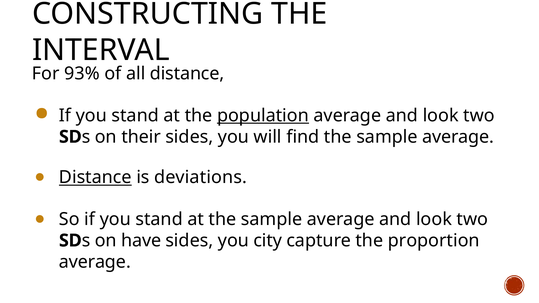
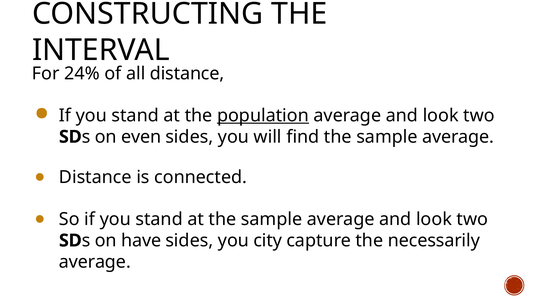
93%: 93% -> 24%
their: their -> even
Distance at (95, 177) underline: present -> none
deviations: deviations -> connected
proportion: proportion -> necessarily
